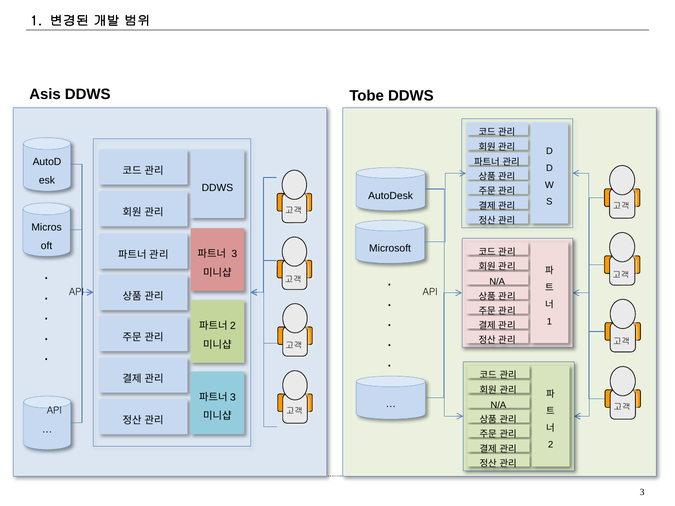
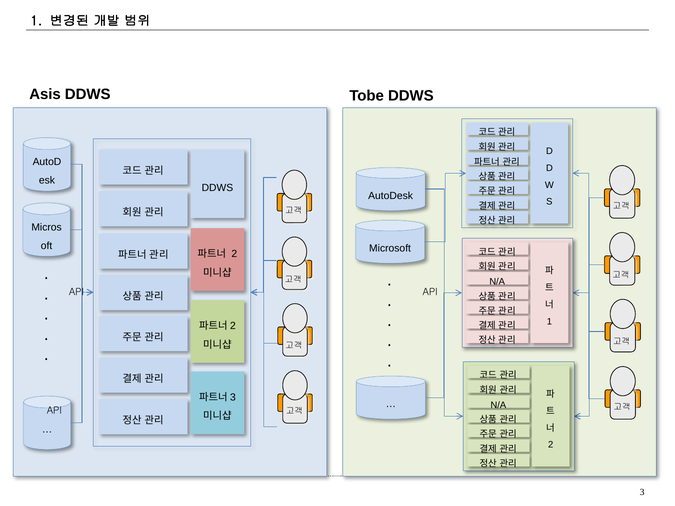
3 at (234, 254): 3 -> 2
